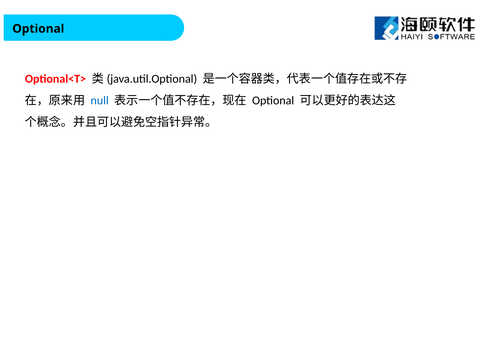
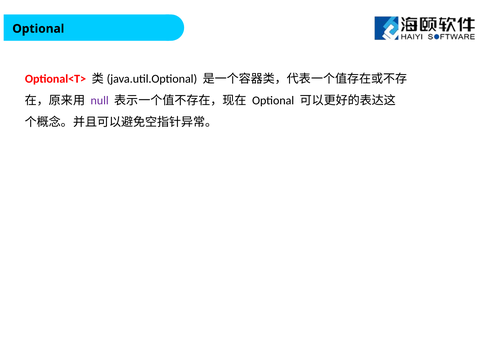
null colour: blue -> purple
